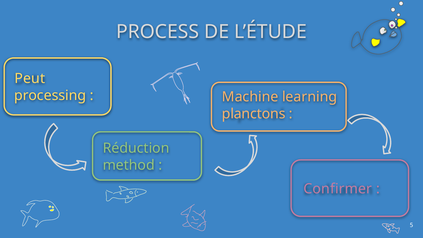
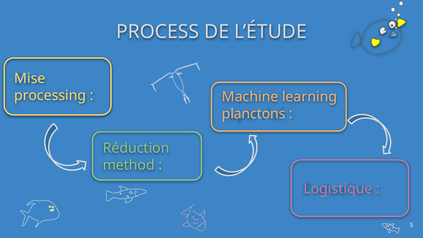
Peut: Peut -> Mise
Confirmer: Confirmer -> Logistique
